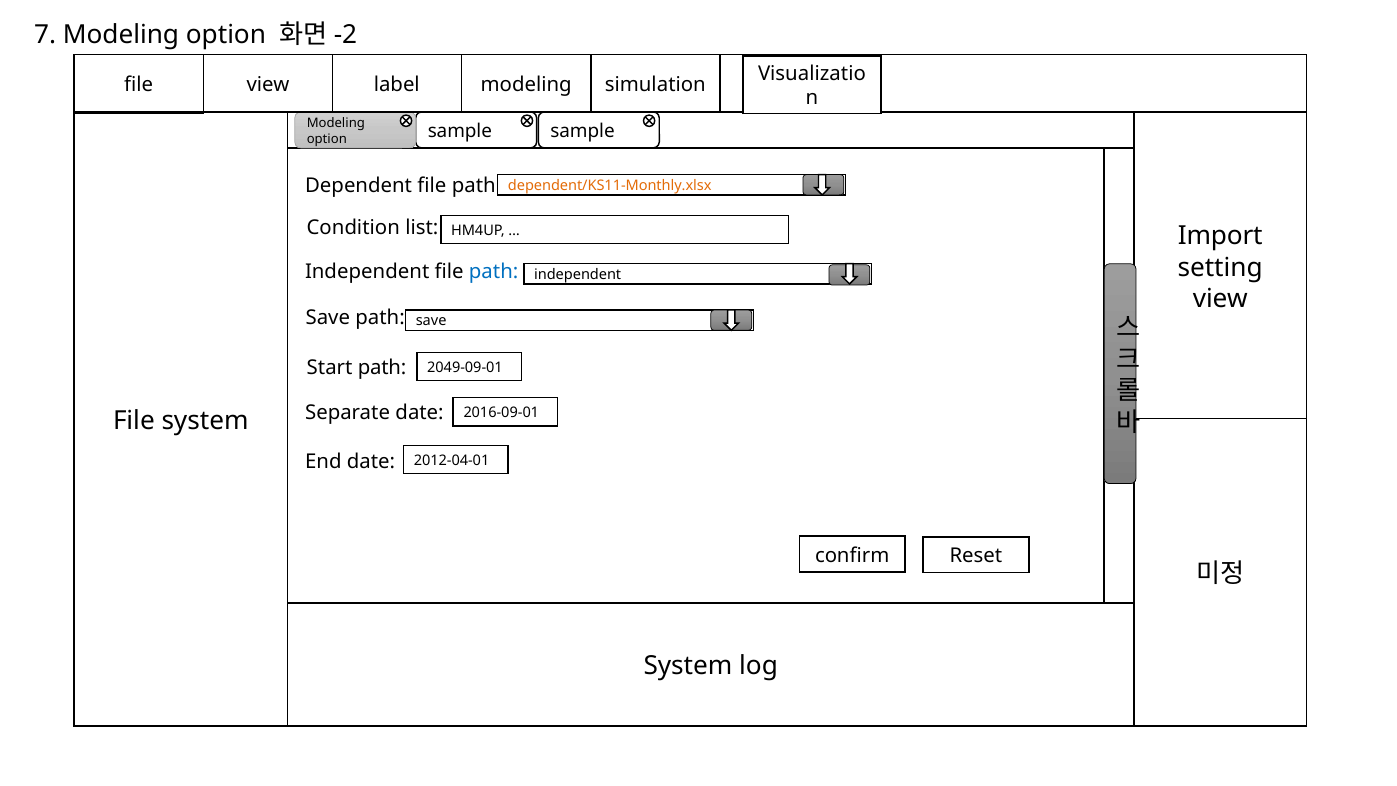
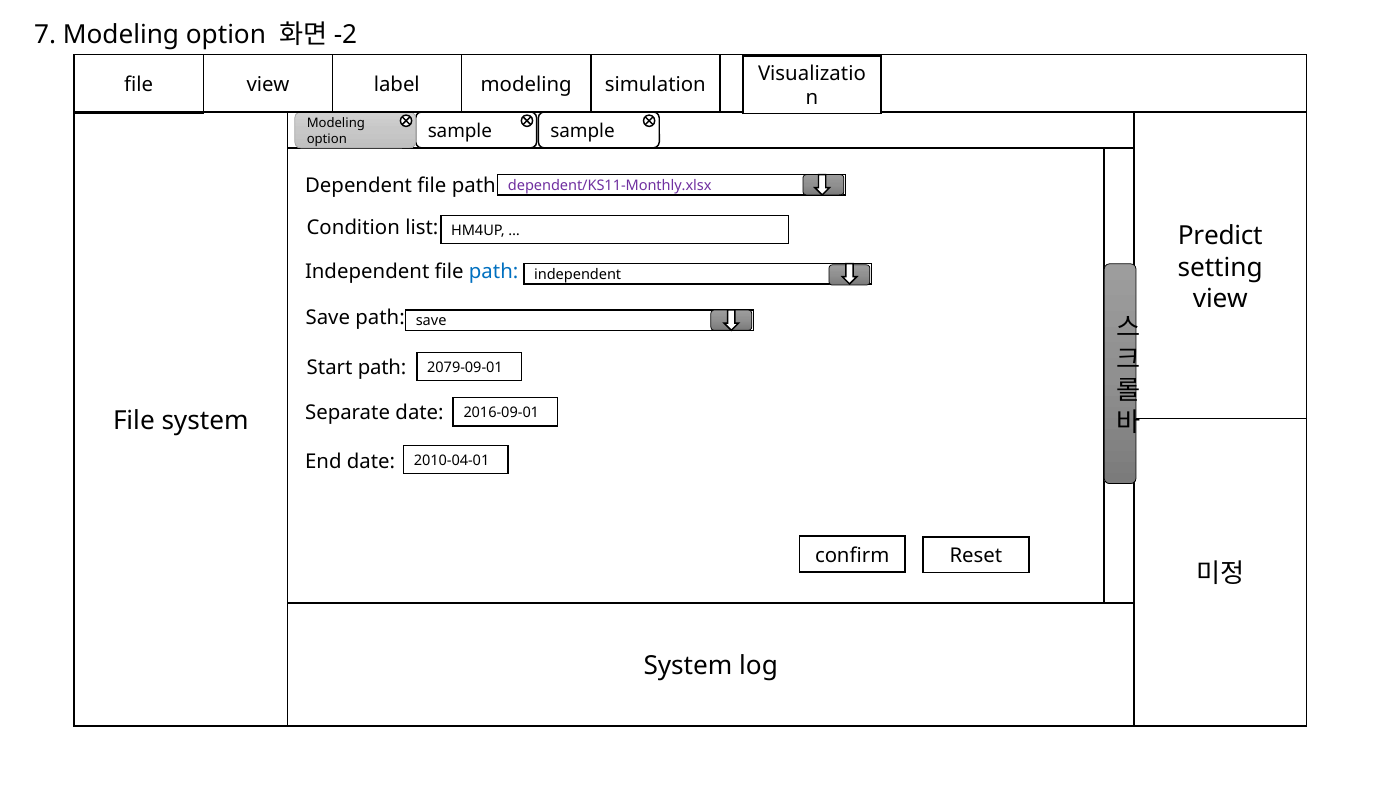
dependent/KS11-Monthly.xlsx colour: orange -> purple
Import: Import -> Predict
2049-09-01: 2049-09-01 -> 2079-09-01
2012-04-01: 2012-04-01 -> 2010-04-01
